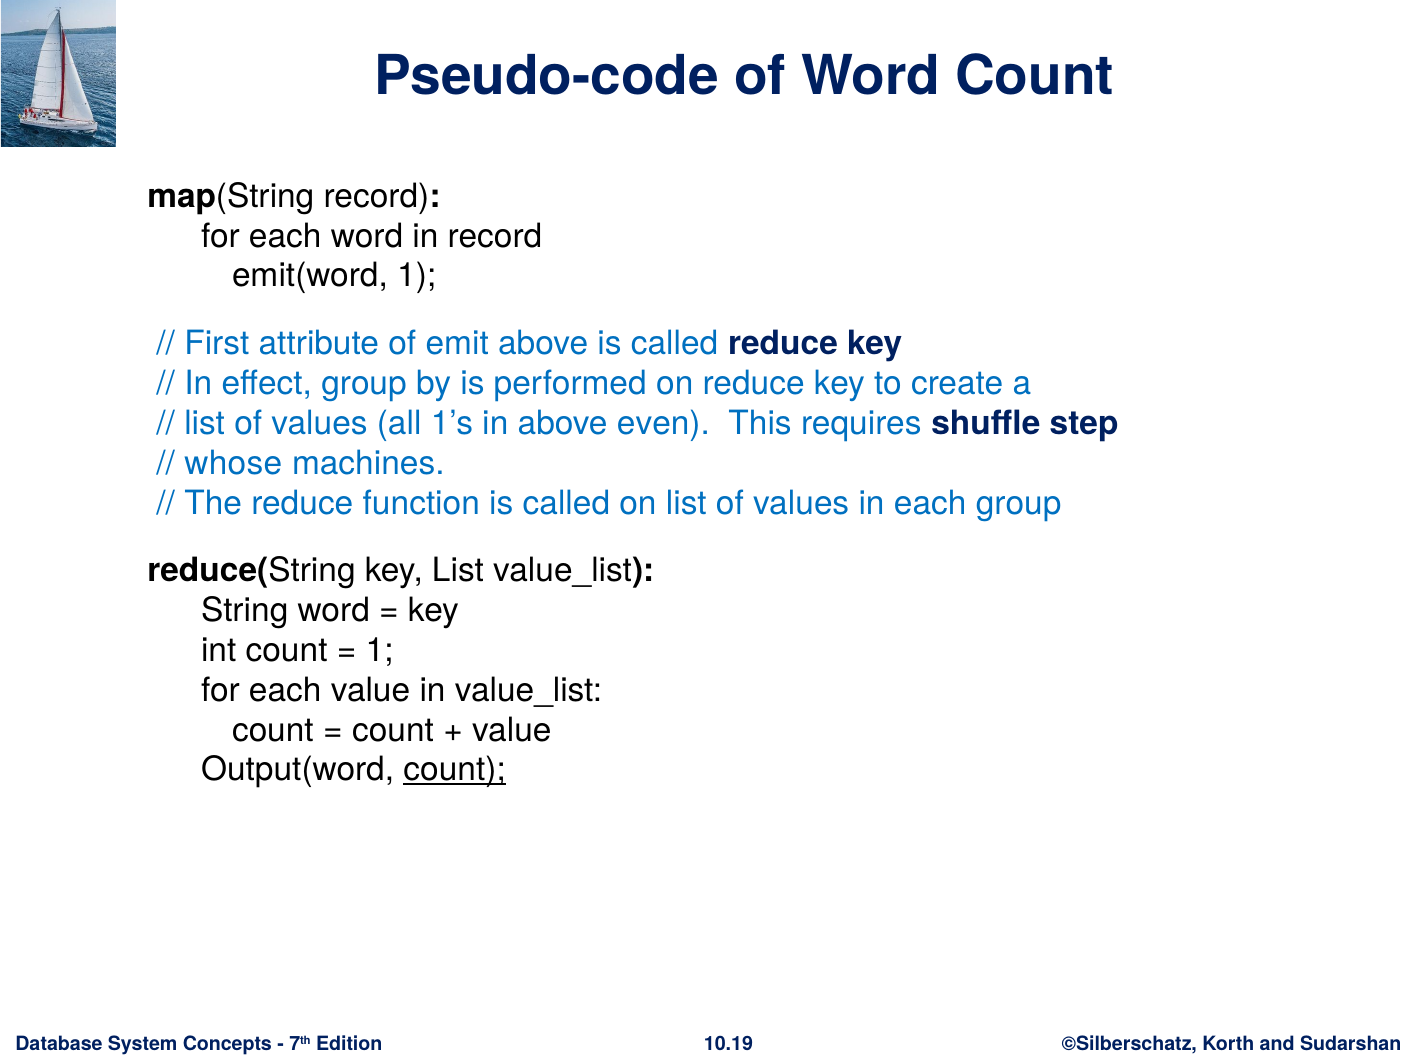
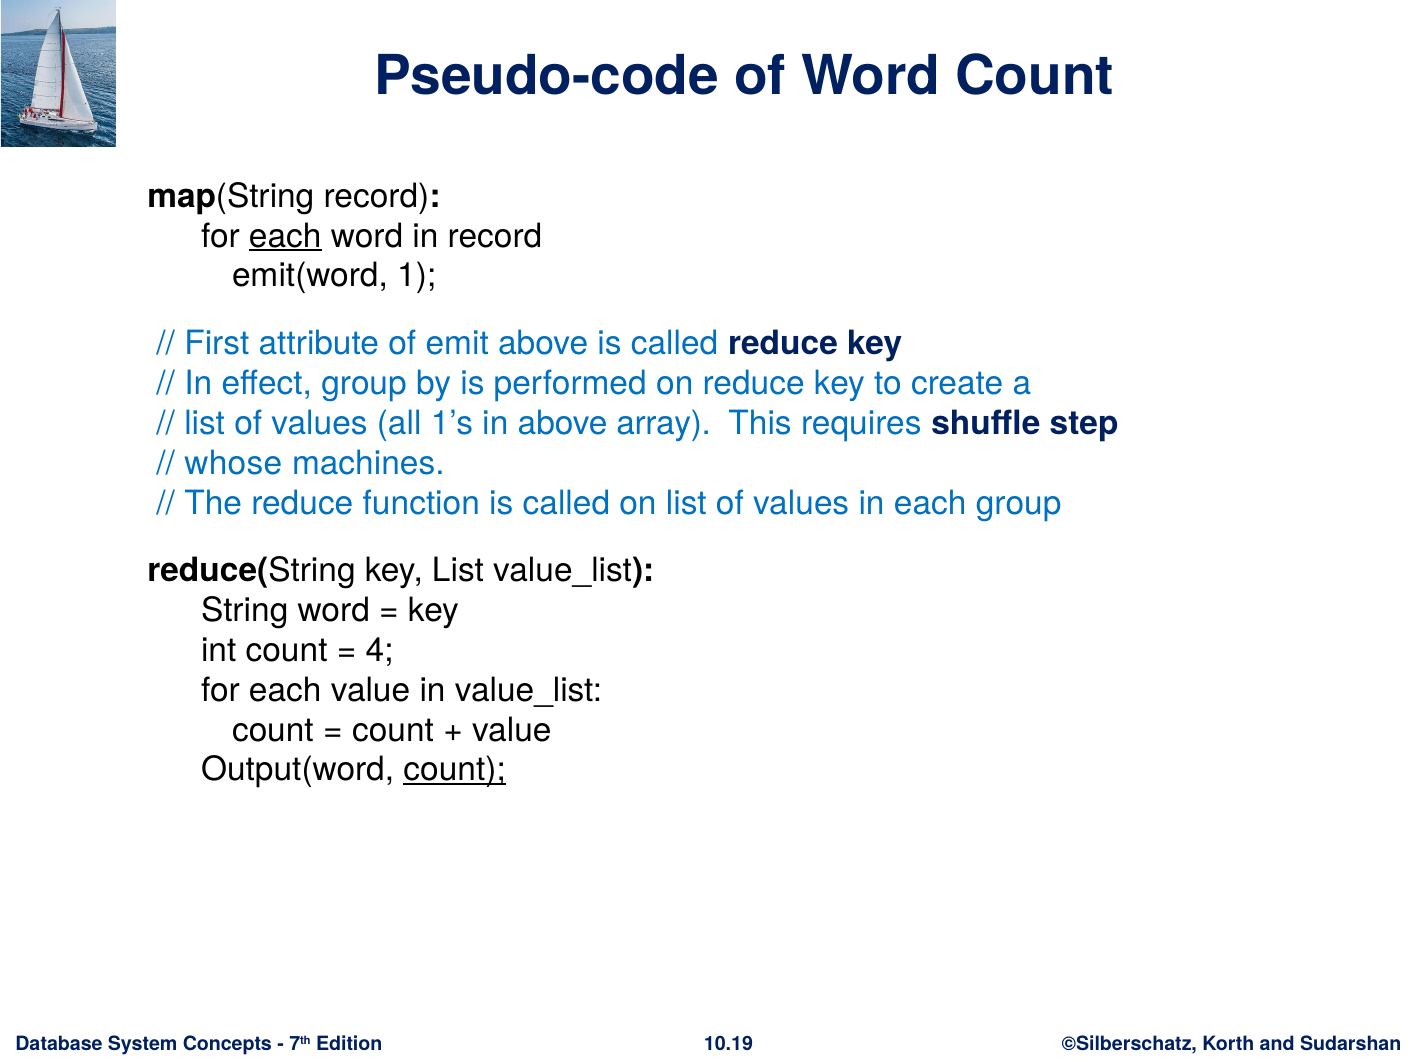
each at (285, 236) underline: none -> present
even: even -> array
1 at (380, 651): 1 -> 4
